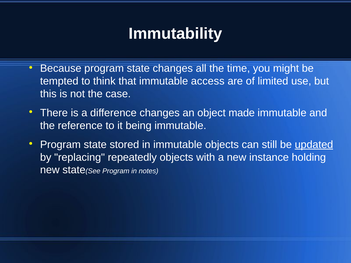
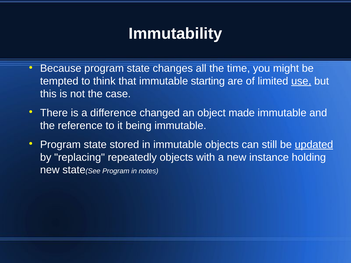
access: access -> starting
use underline: none -> present
difference changes: changes -> changed
